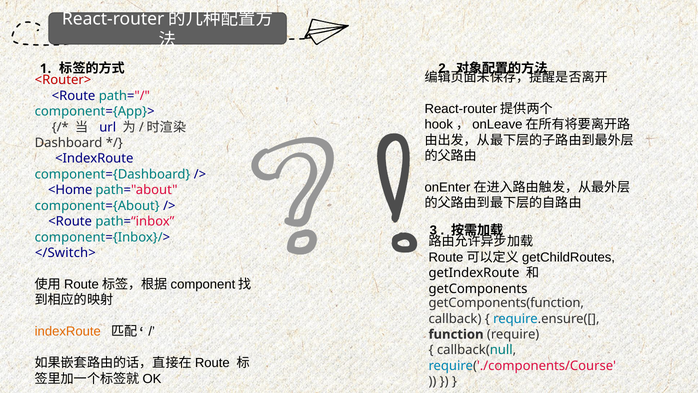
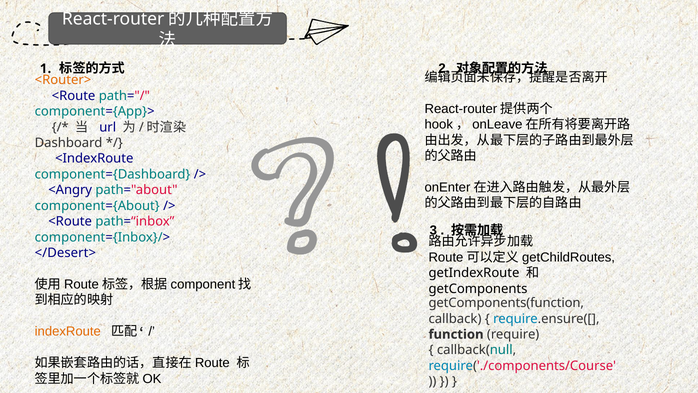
<Router> colour: red -> orange
<Home: <Home -> <Angry
</Switch>: </Switch> -> </Desert>
